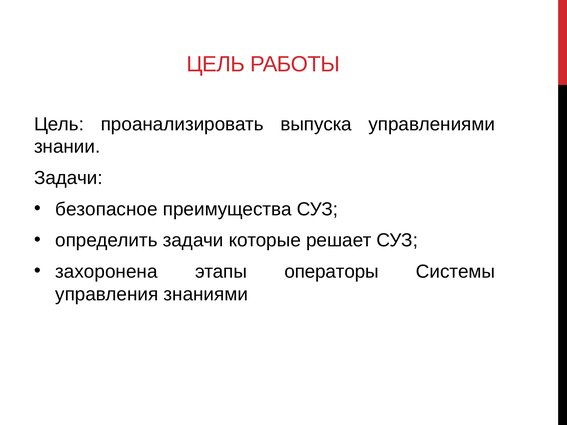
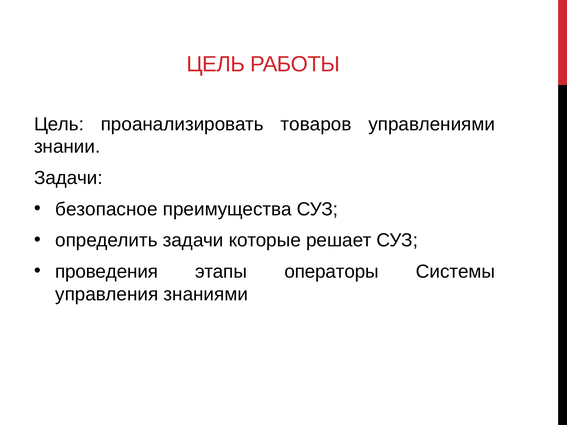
выпуска: выпуска -> товаров
захоронена: захоронена -> проведения
